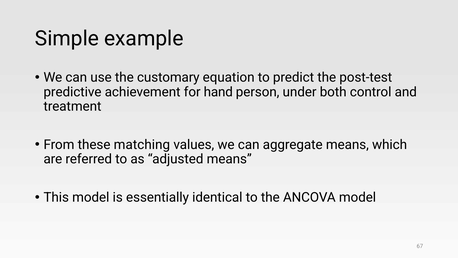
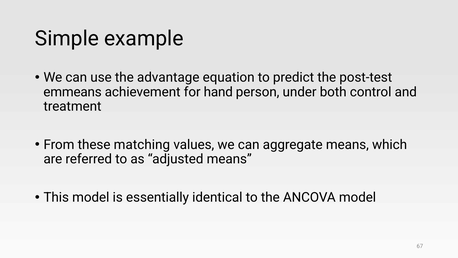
customary: customary -> advantage
predictive: predictive -> emmeans
